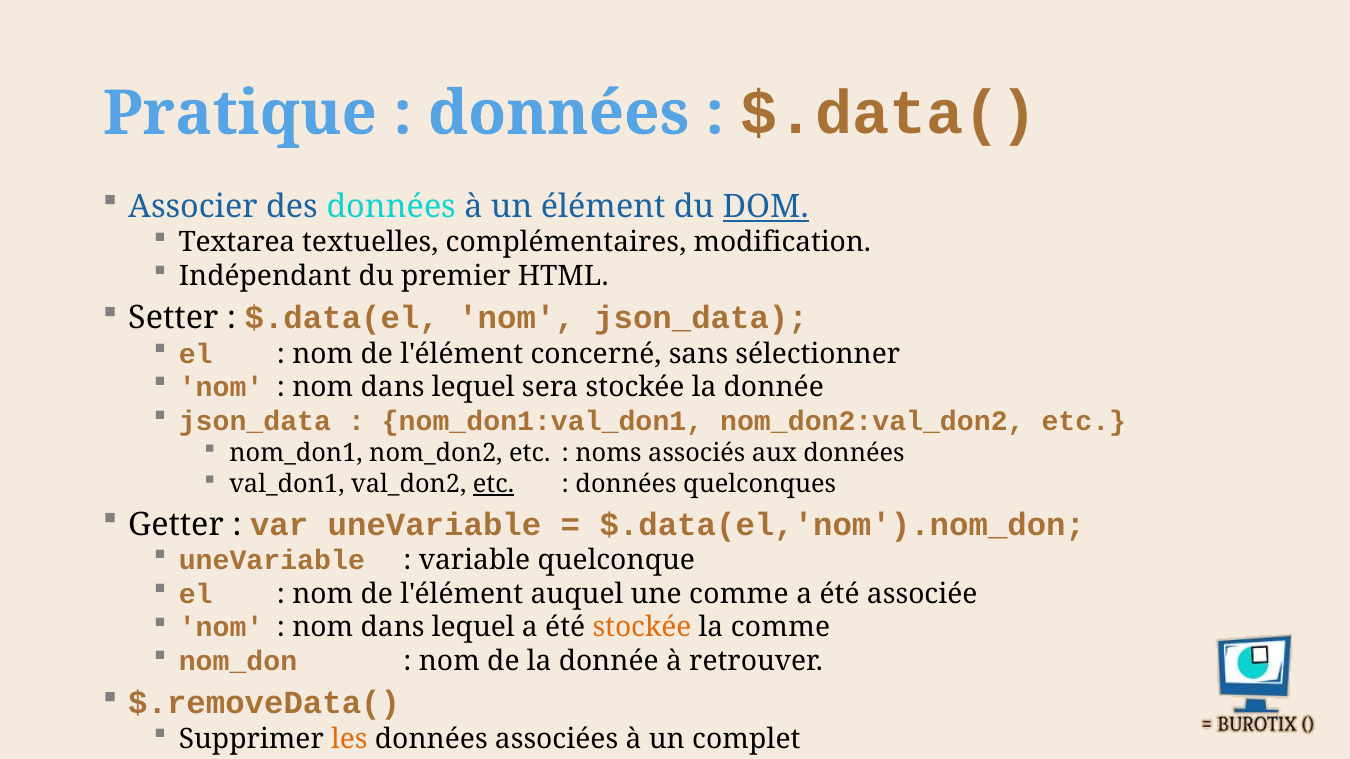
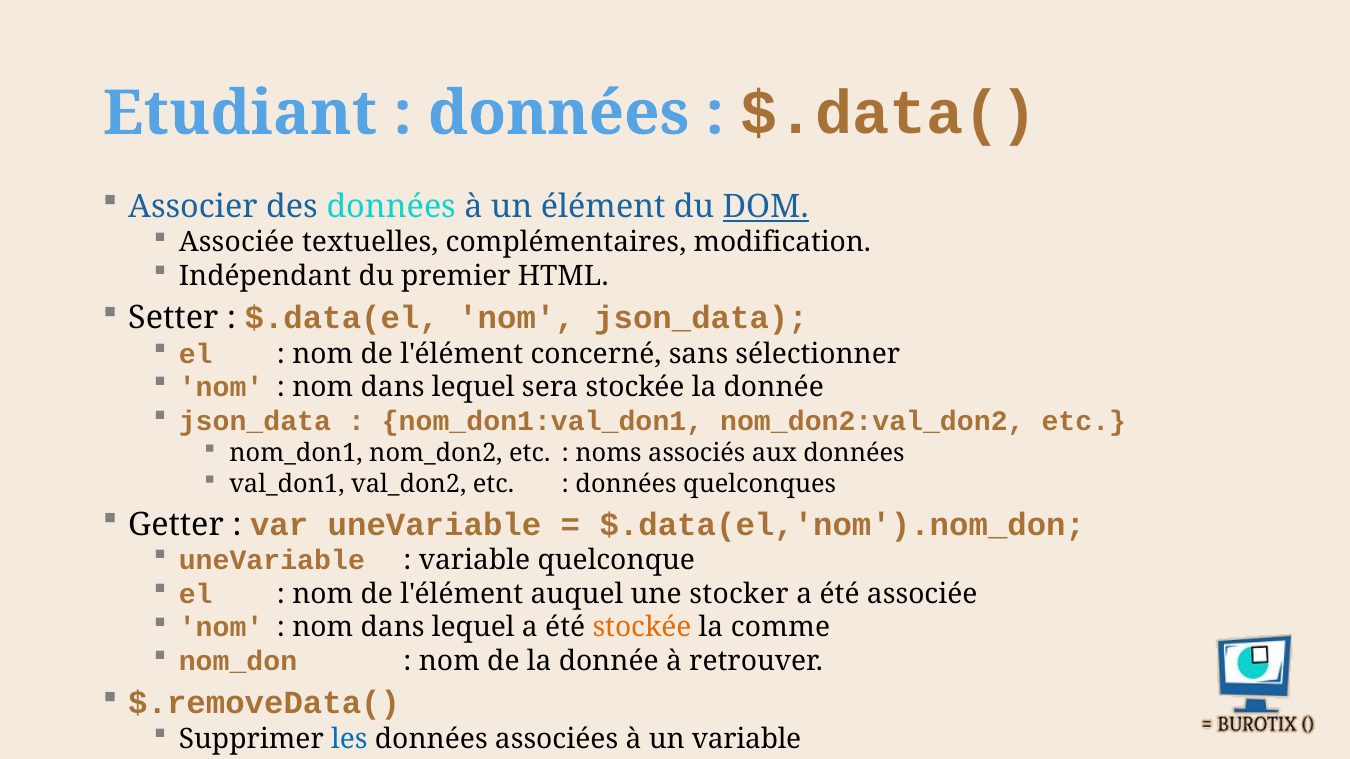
Pratique: Pratique -> Etudiant
Textarea at (237, 243): Textarea -> Associée
etc at (494, 484) underline: present -> none
une comme: comme -> stocker
les colour: orange -> blue
un complet: complet -> variable
